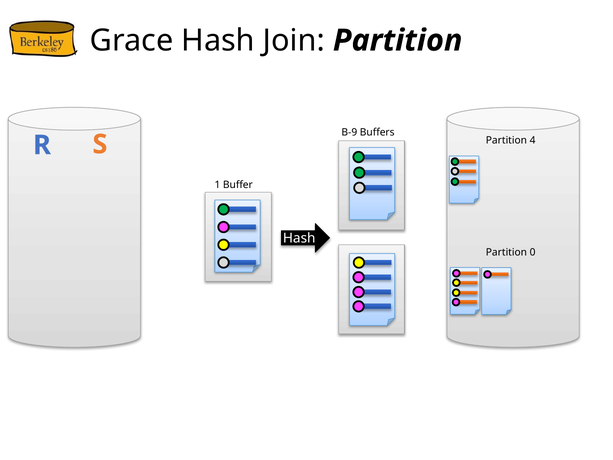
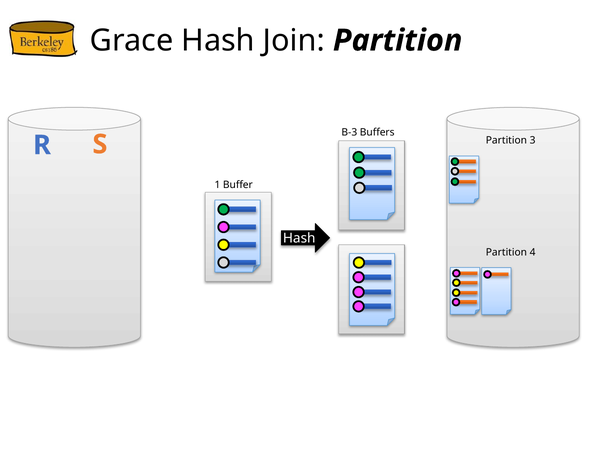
B-9: B-9 -> B-3
4: 4 -> 3
0: 0 -> 4
